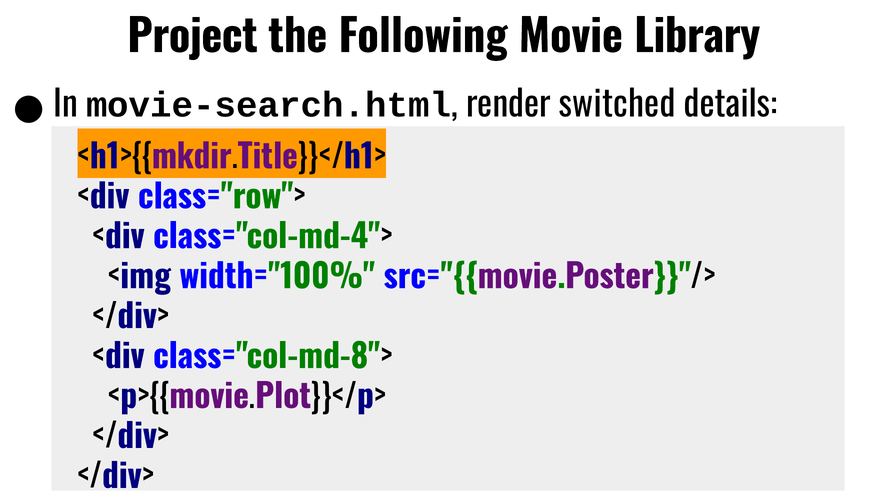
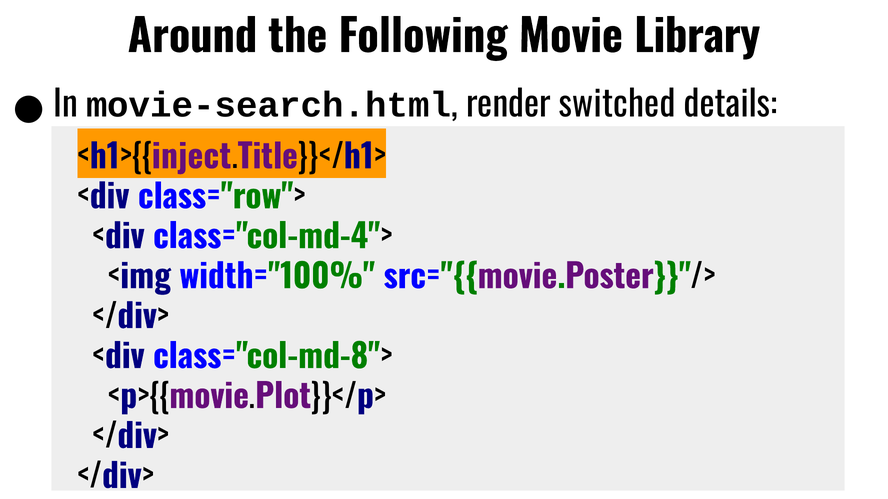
Project: Project -> Around
mkdir: mkdir -> inject
